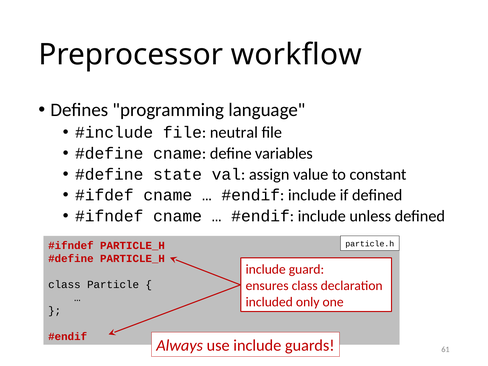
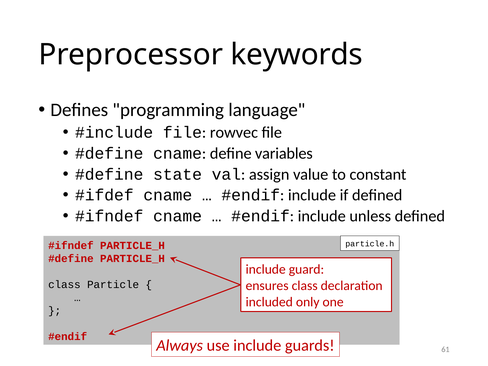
workflow: workflow -> keywords
neutral: neutral -> rowvec
